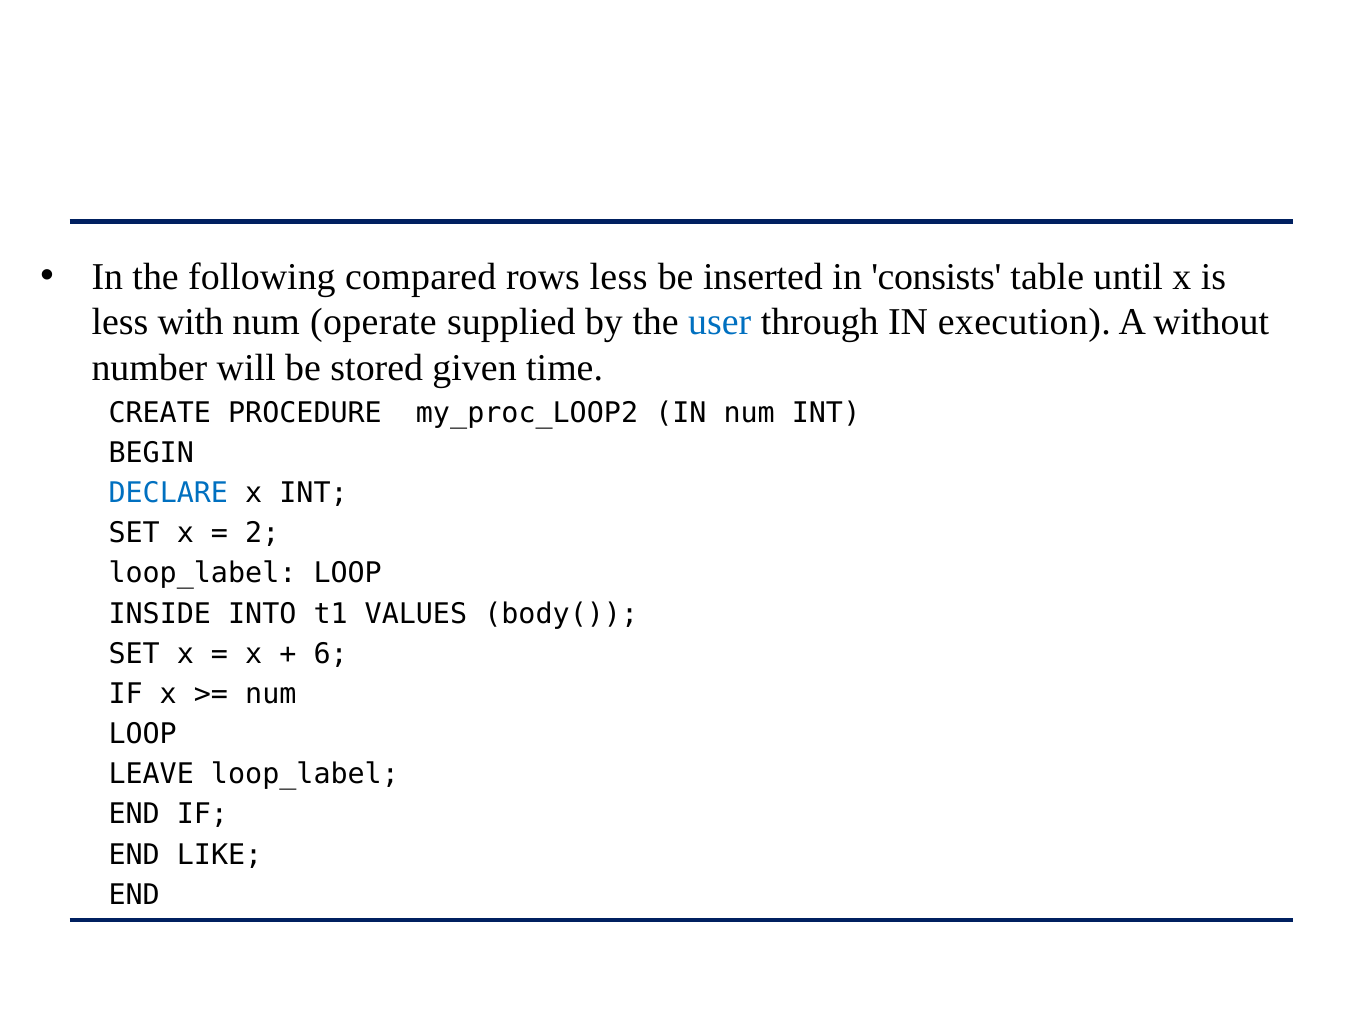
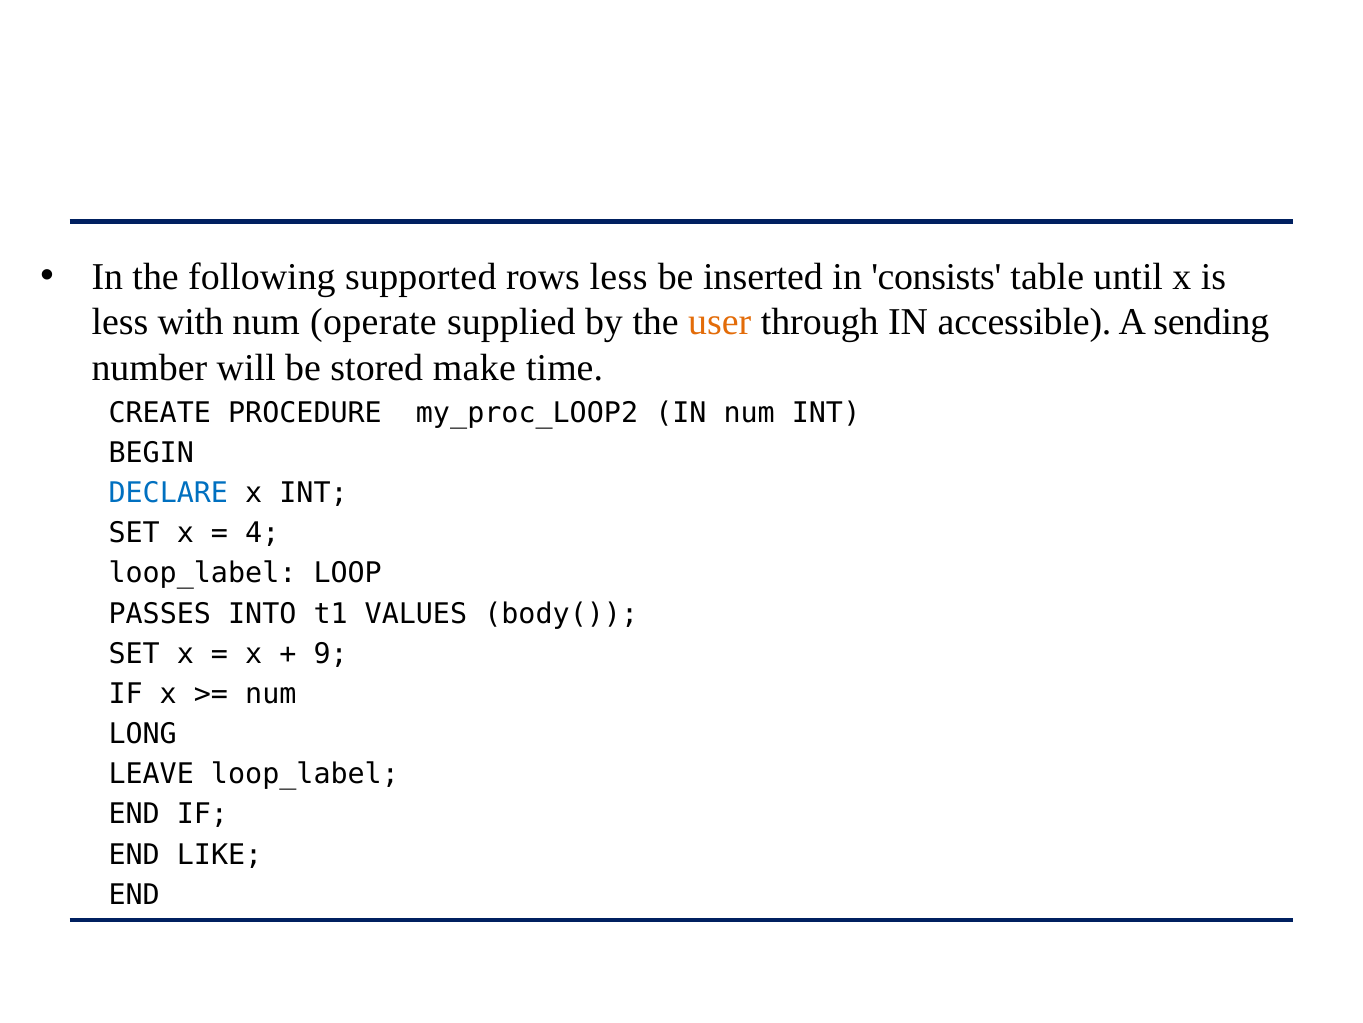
compared: compared -> supported
user colour: blue -> orange
execution: execution -> accessible
without: without -> sending
given: given -> make
2: 2 -> 4
INSIDE: INSIDE -> PASSES
6: 6 -> 9
LOOP at (143, 734): LOOP -> LONG
